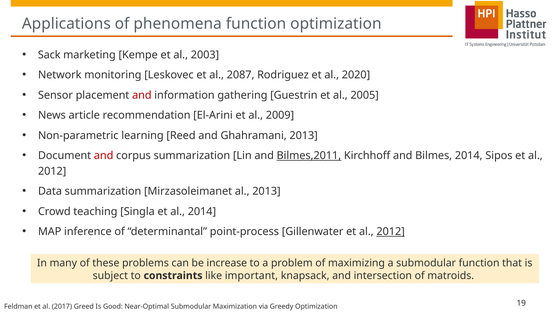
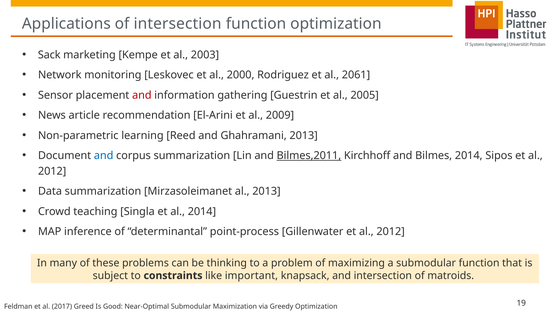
of phenomena: phenomena -> intersection
2087: 2087 -> 2000
2020: 2020 -> 2061
and at (104, 156) colour: red -> blue
2012 at (391, 232) underline: present -> none
increase: increase -> thinking
